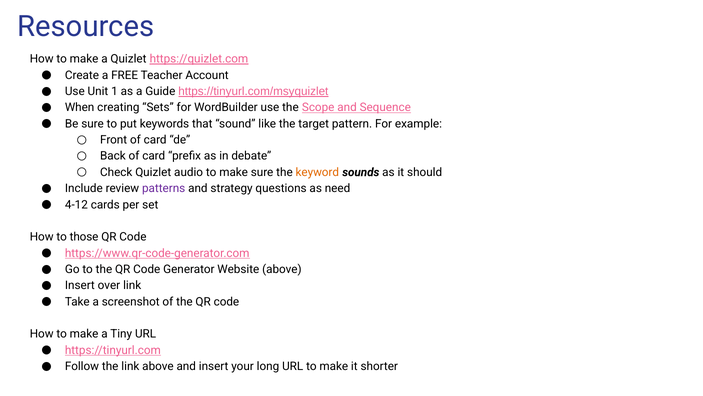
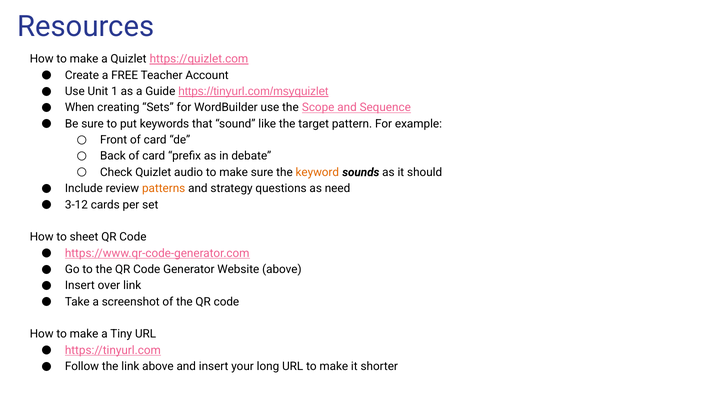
patterns colour: purple -> orange
4-12: 4-12 -> 3-12
those: those -> sheet
